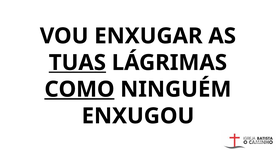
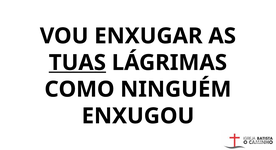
COMO underline: present -> none
